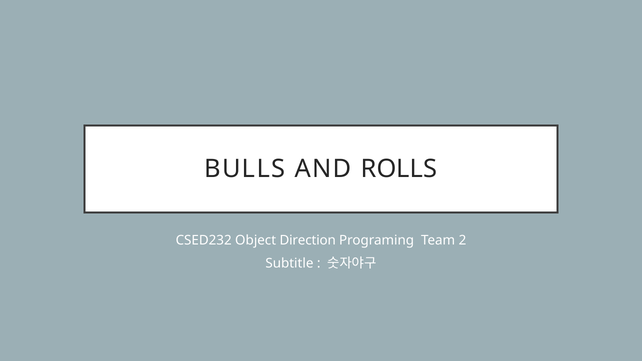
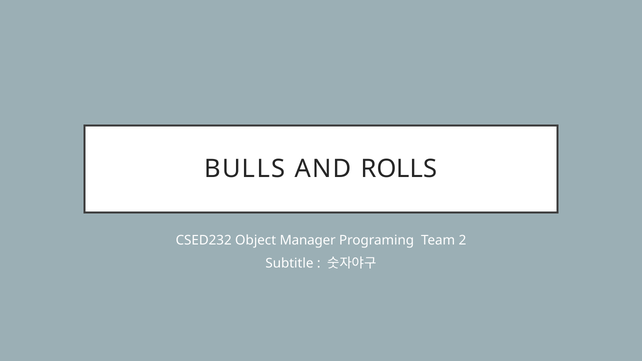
Direction: Direction -> Manager
